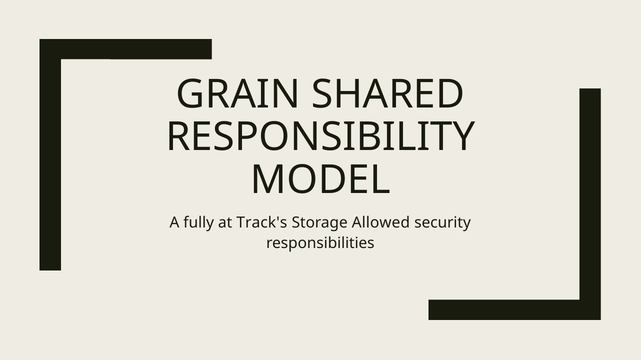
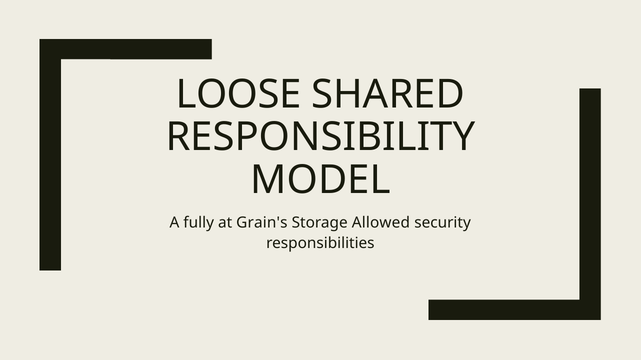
GRAIN: GRAIN -> LOOSE
Track's: Track's -> Grain's
